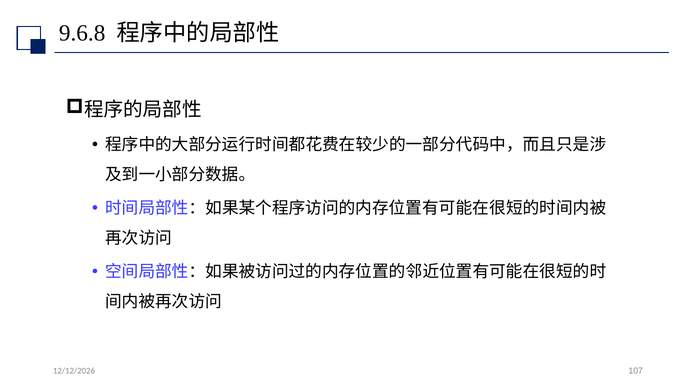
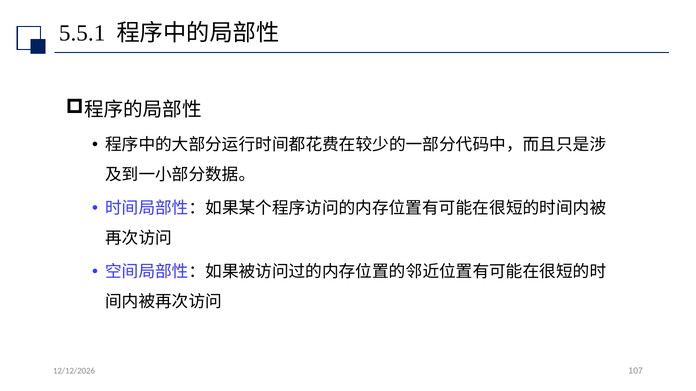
9.6.8: 9.6.8 -> 5.5.1
